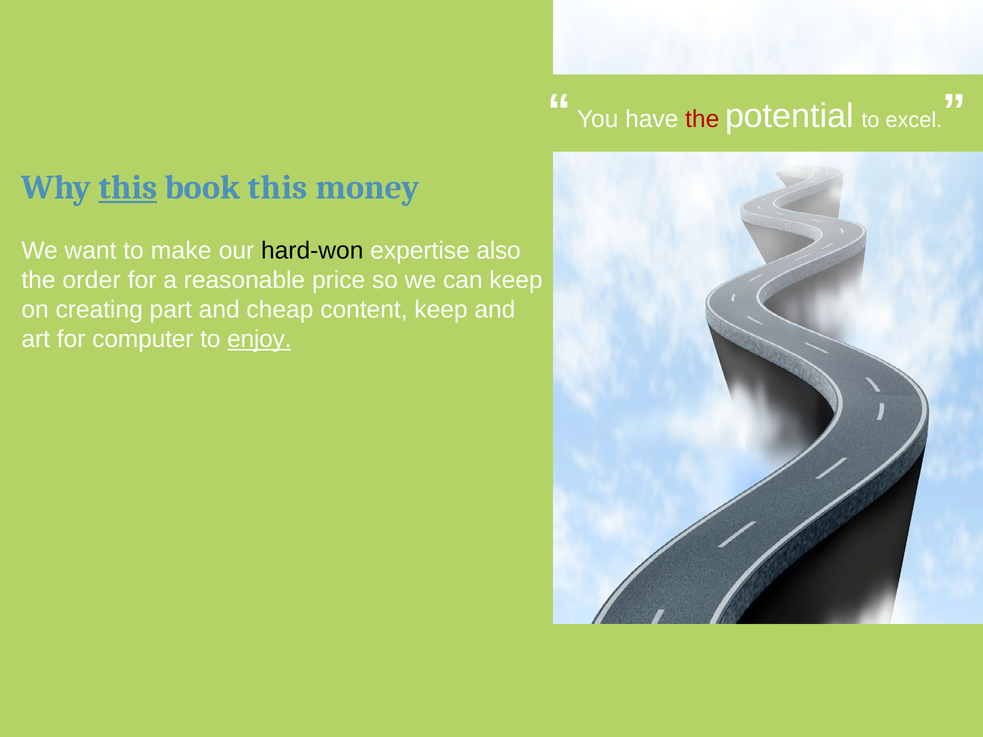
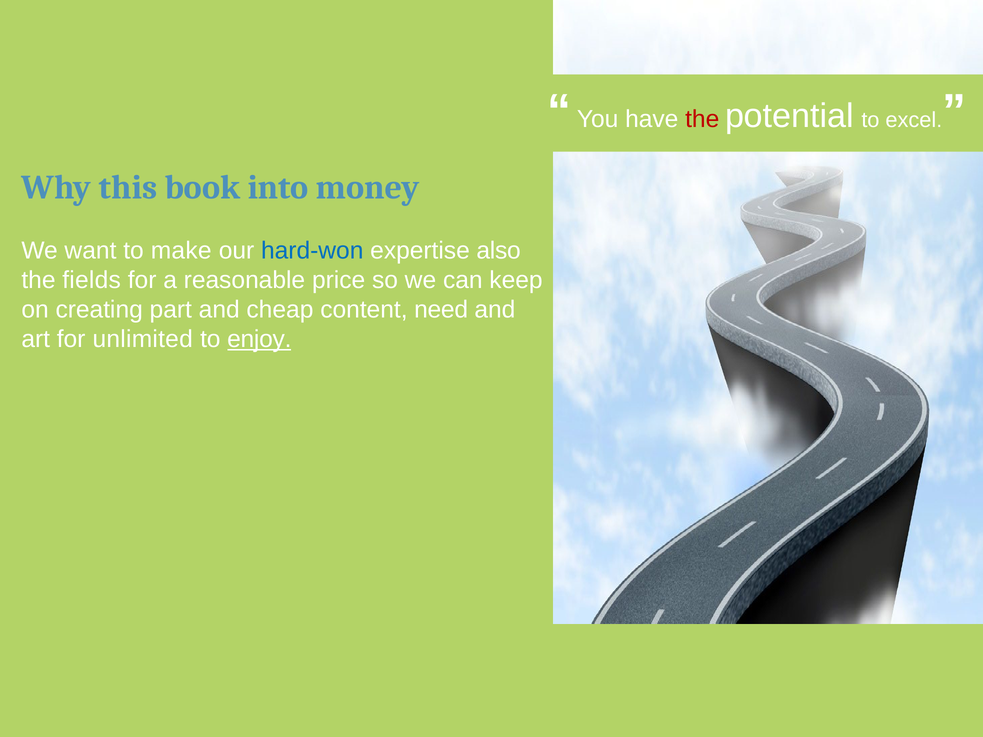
this at (128, 187) underline: present -> none
book this: this -> into
hard-won colour: black -> blue
order: order -> fields
content keep: keep -> need
computer: computer -> unlimited
